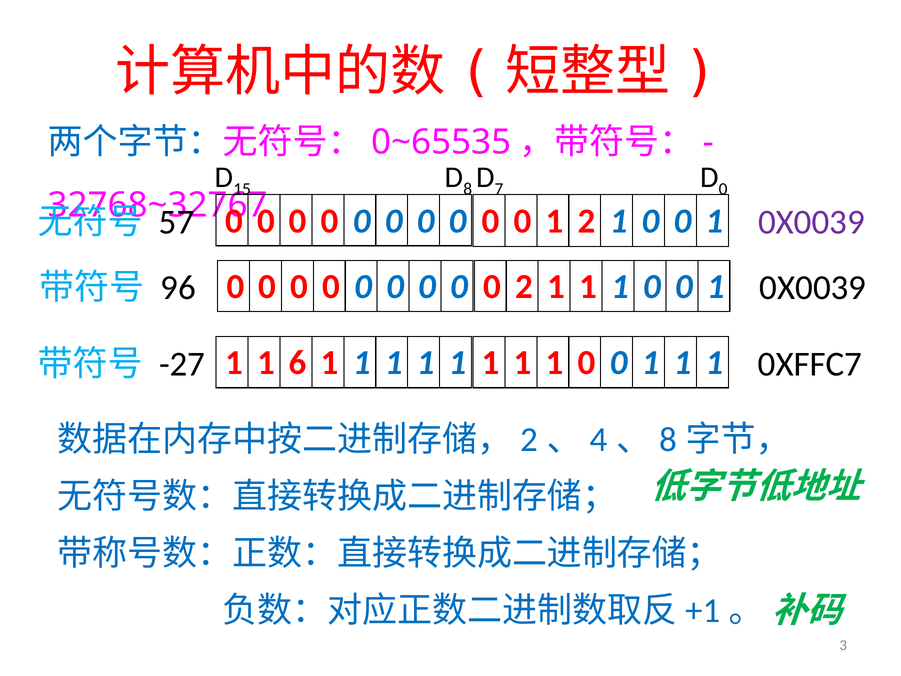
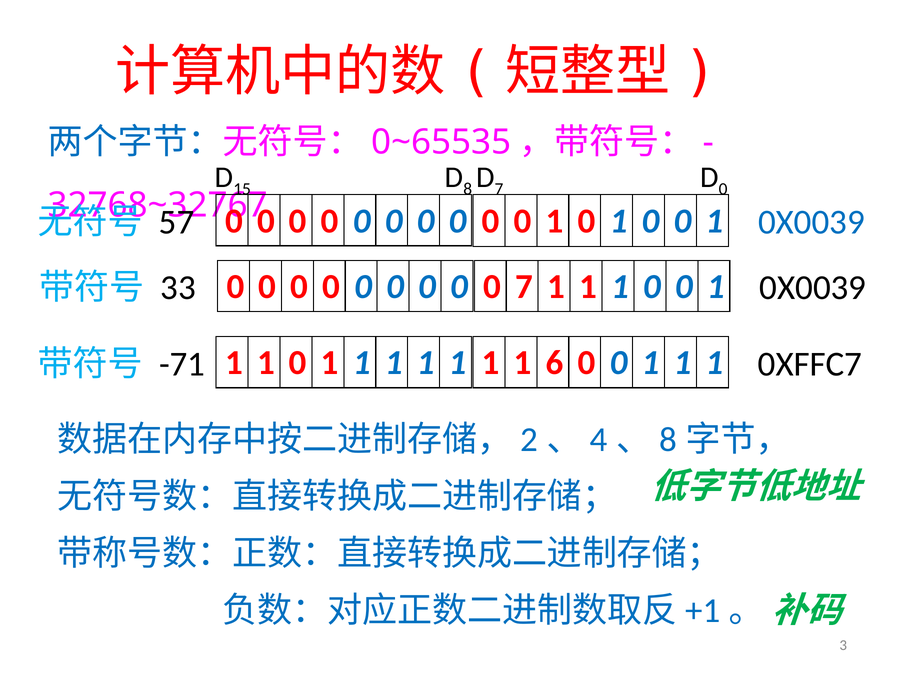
2 at (587, 221): 2 -> 0
0X0039 at (811, 222) colour: purple -> blue
0 2: 2 -> 7
96: 96 -> 33
6 at (298, 363): 6 -> 0
1 at (555, 363): 1 -> 6
-27: -27 -> -71
